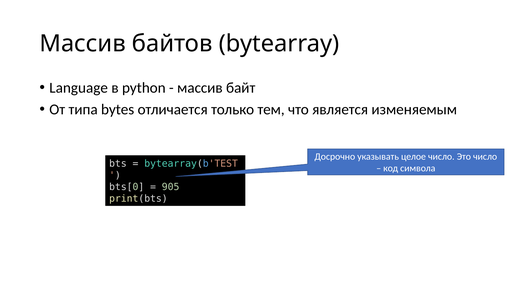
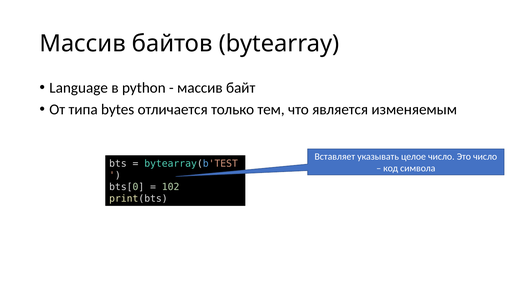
Досрочно: Досрочно -> Вставляет
905: 905 -> 102
